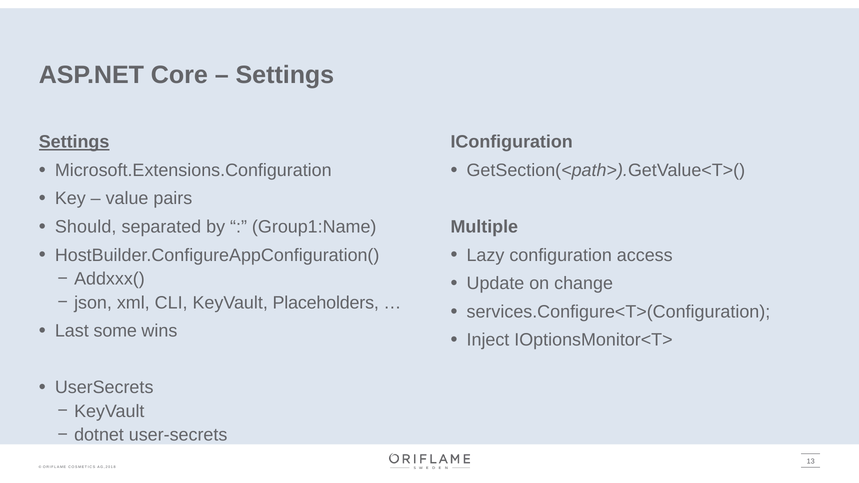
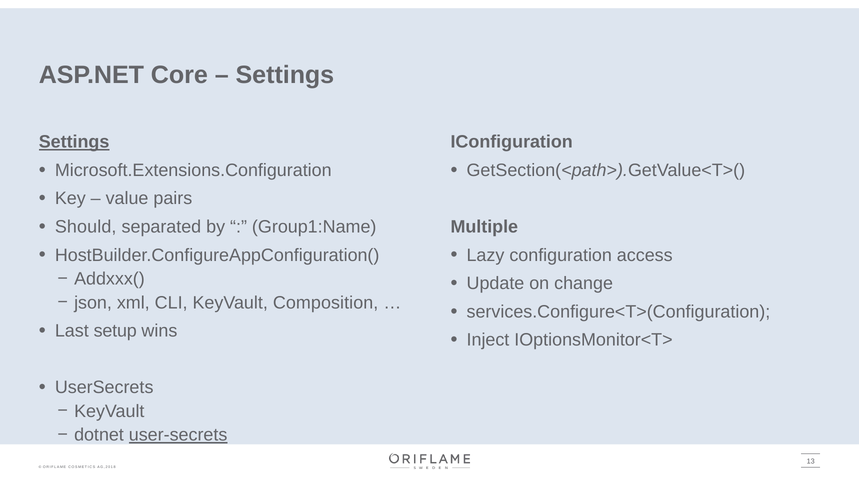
Placeholders: Placeholders -> Composition
some: some -> setup
user-secrets underline: none -> present
